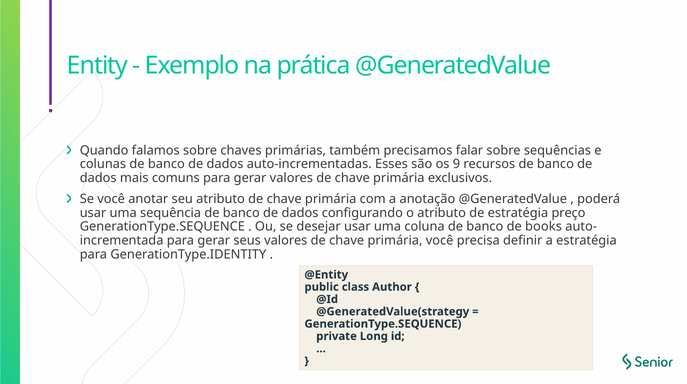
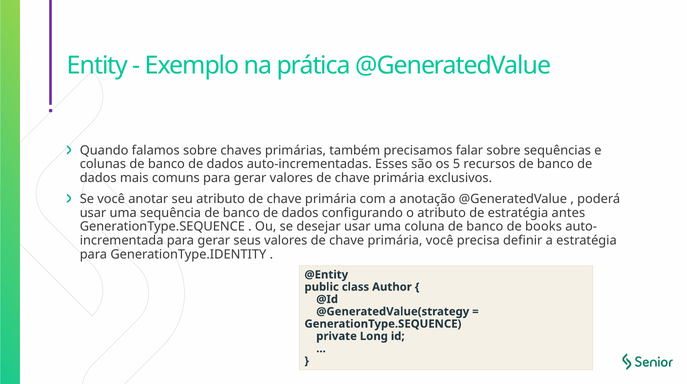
9: 9 -> 5
preço: preço -> antes
